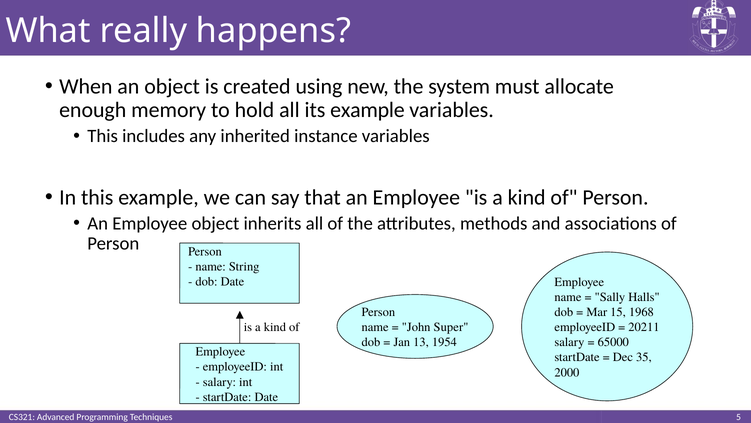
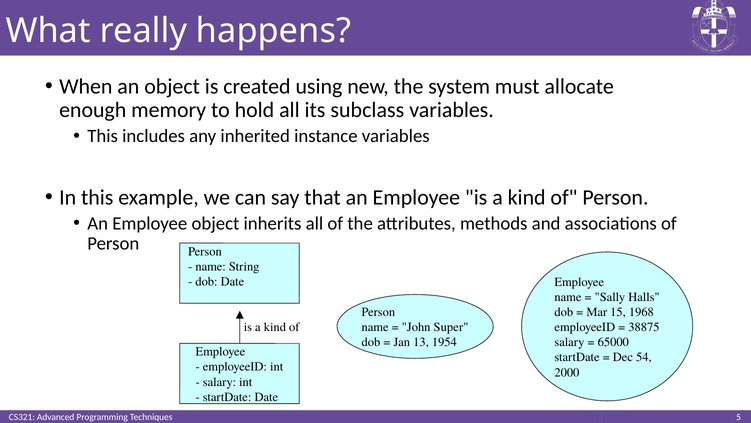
its example: example -> subclass
20211: 20211 -> 38875
35: 35 -> 54
